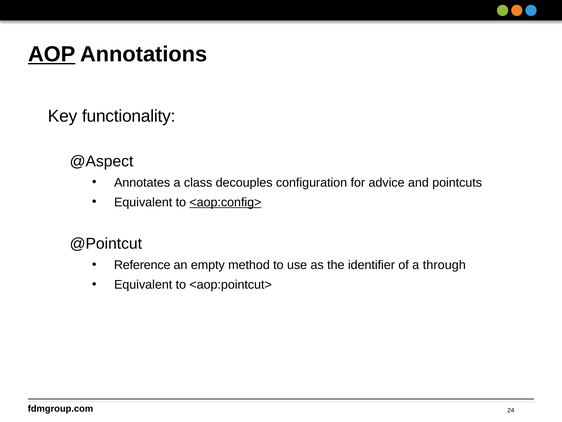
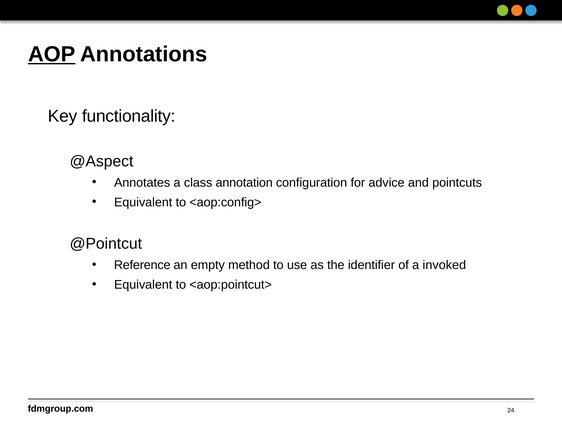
decouples: decouples -> annotation
<aop:config> underline: present -> none
through: through -> invoked
